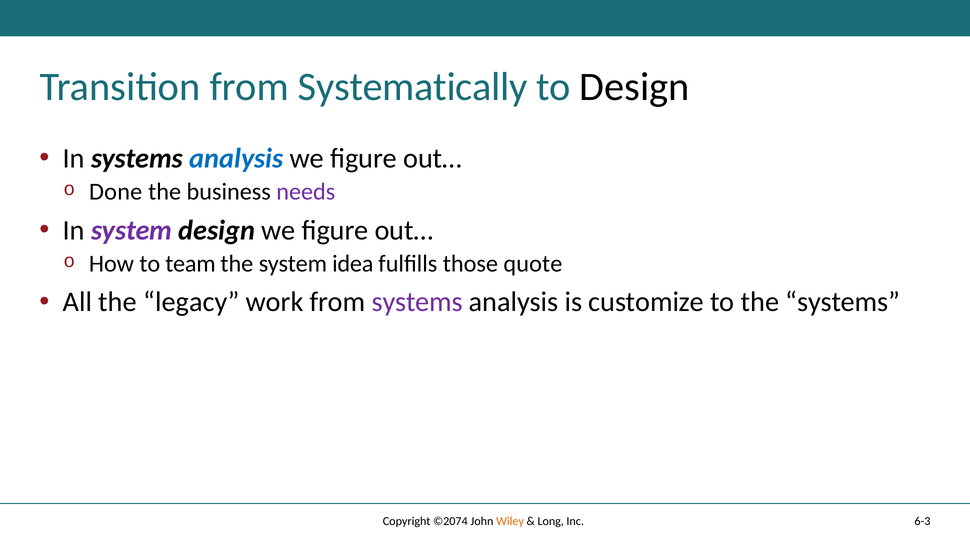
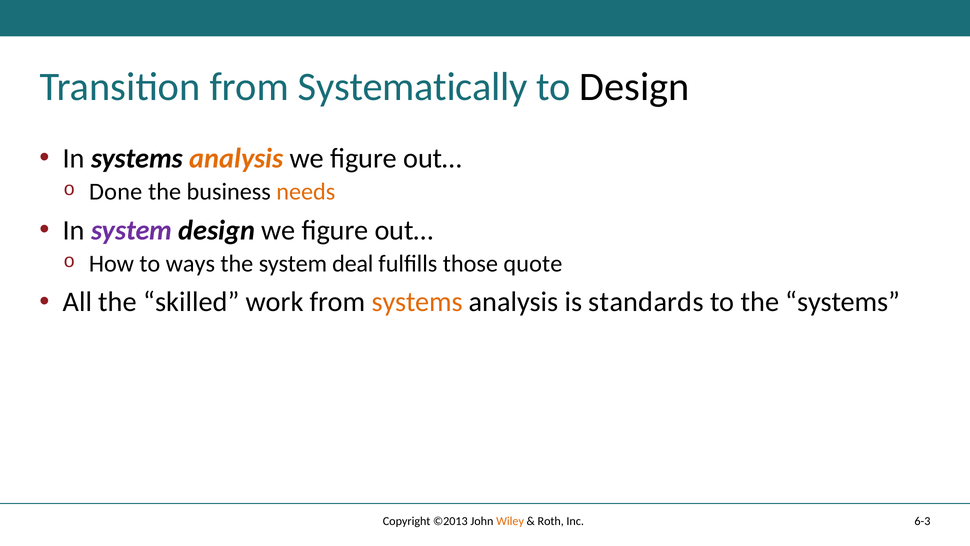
analysis at (236, 158) colour: blue -> orange
needs colour: purple -> orange
team: team -> ways
idea: idea -> deal
legacy: legacy -> skilled
systems at (417, 302) colour: purple -> orange
customize: customize -> standards
©2074: ©2074 -> ©2013
Long: Long -> Roth
